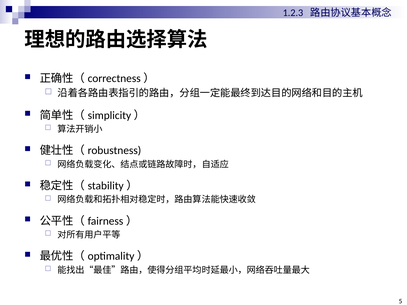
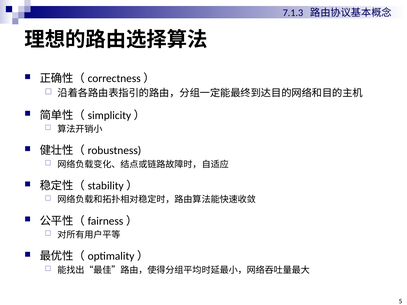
1.2.3: 1.2.3 -> 7.1.3
